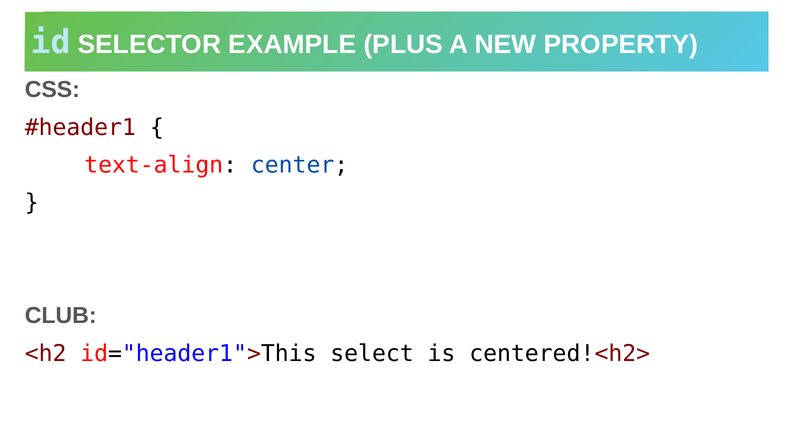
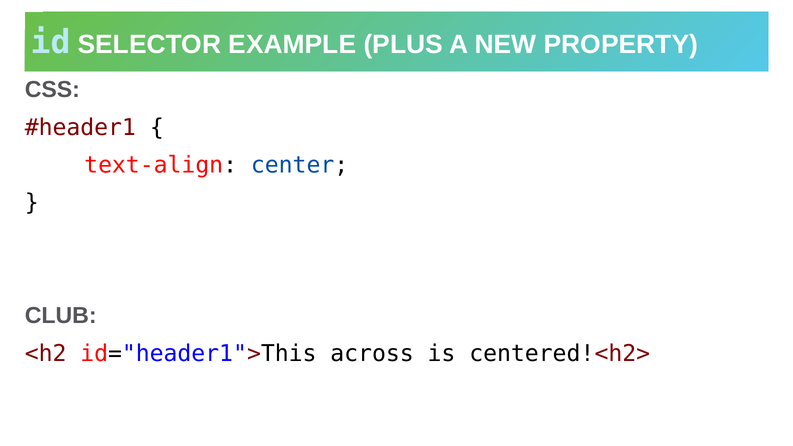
select: select -> across
